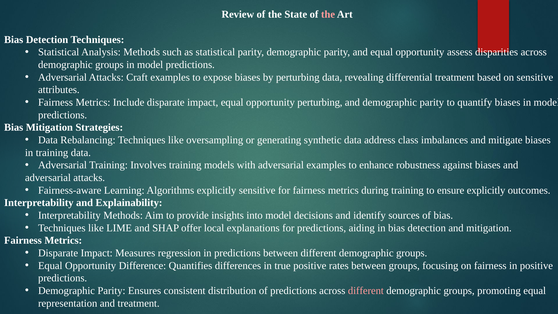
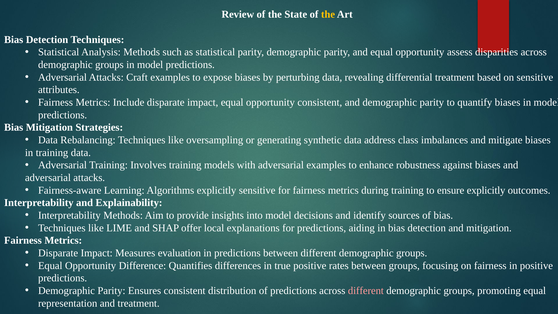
the at (328, 14) colour: pink -> yellow
opportunity perturbing: perturbing -> consistent
regression: regression -> evaluation
